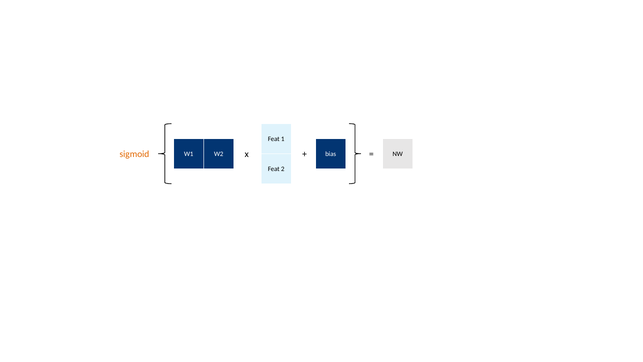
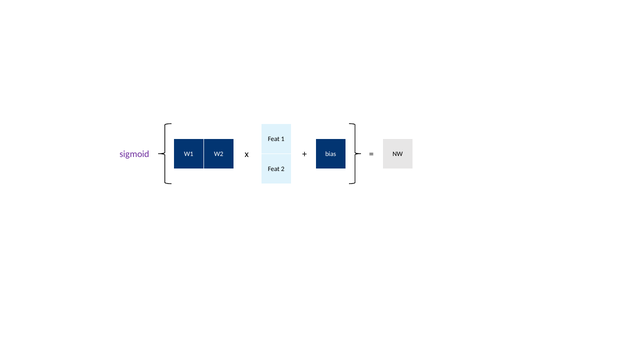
sigmoid colour: orange -> purple
